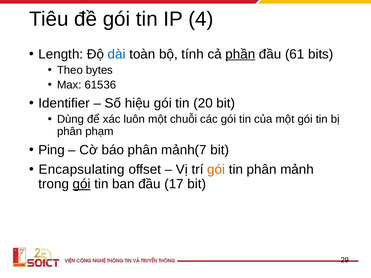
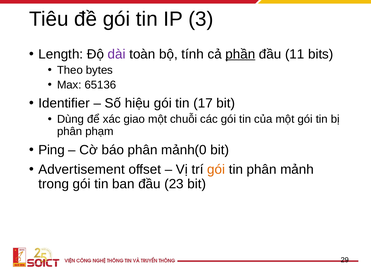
4: 4 -> 3
dài colour: blue -> purple
61: 61 -> 11
61536: 61536 -> 65136
20: 20 -> 17
luôn: luôn -> giao
mảnh(7: mảnh(7 -> mảnh(0
Encapsulating: Encapsulating -> Advertisement
gói at (82, 184) underline: present -> none
17: 17 -> 23
